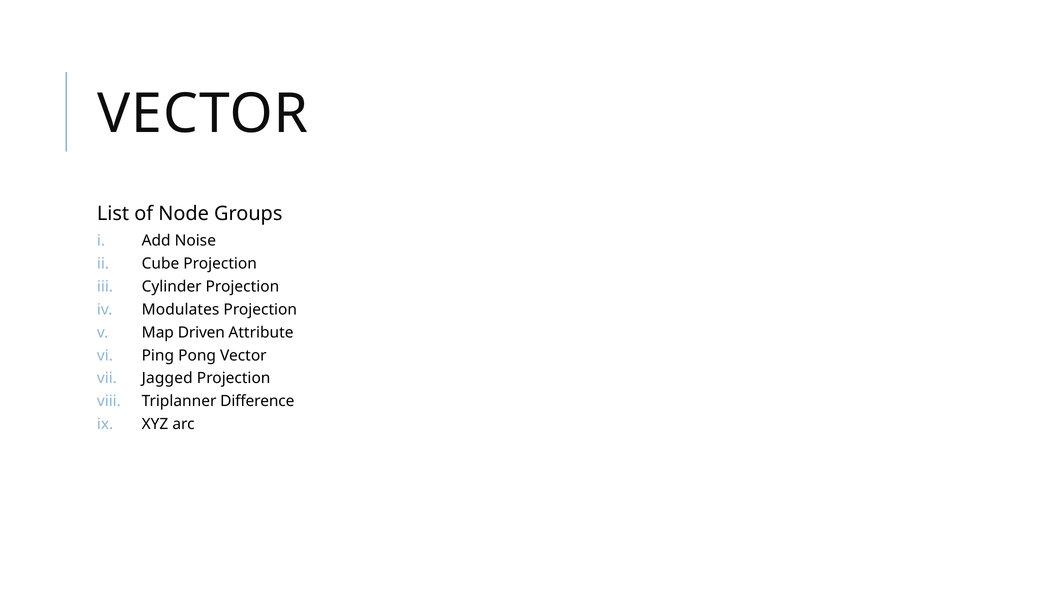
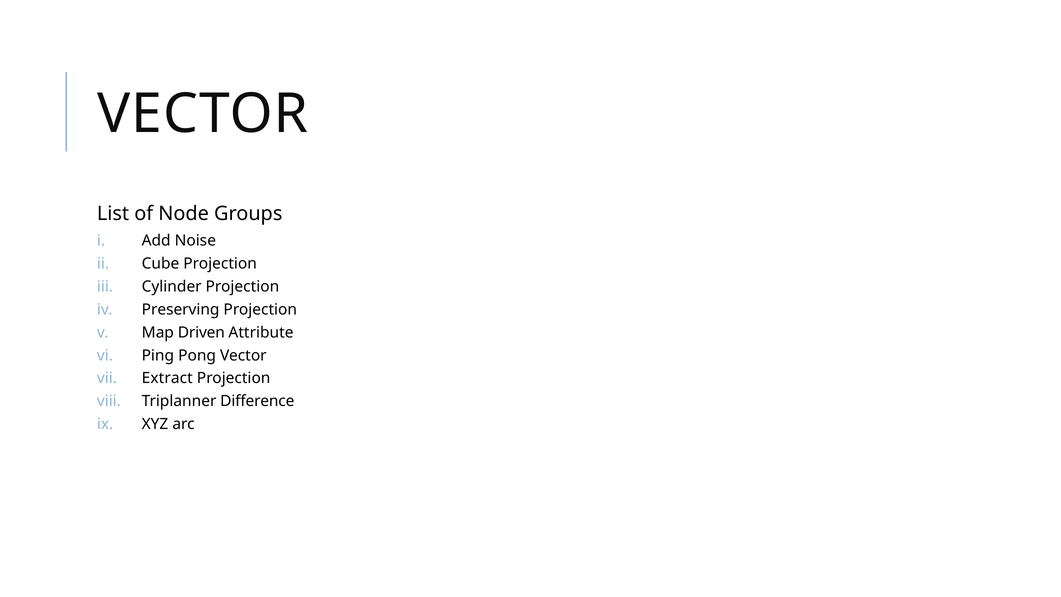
Modulates: Modulates -> Preserving
Jagged: Jagged -> Extract
